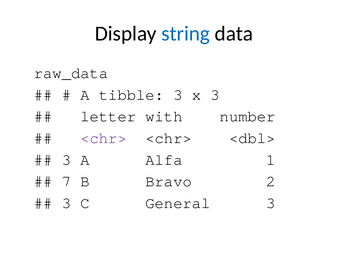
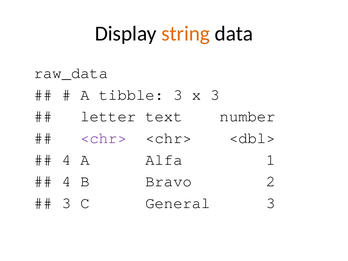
string colour: blue -> orange
with: with -> text
3 at (66, 160): 3 -> 4
7 at (66, 181): 7 -> 4
